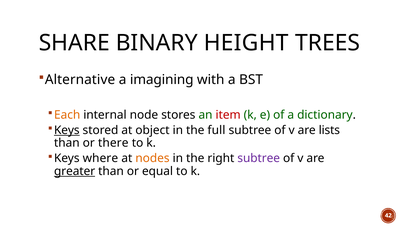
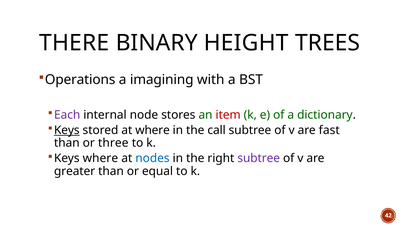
SHARE: SHARE -> THERE
Alternative: Alternative -> Operations
Each colour: orange -> purple
at object: object -> where
full: full -> call
lists: lists -> fast
there: there -> three
nodes colour: orange -> blue
greater underline: present -> none
